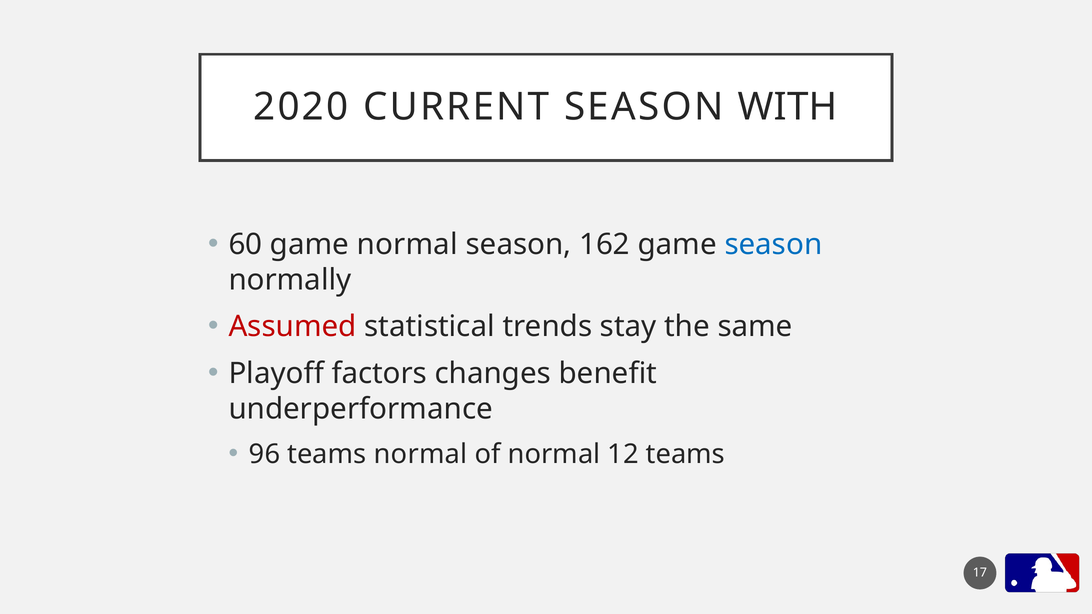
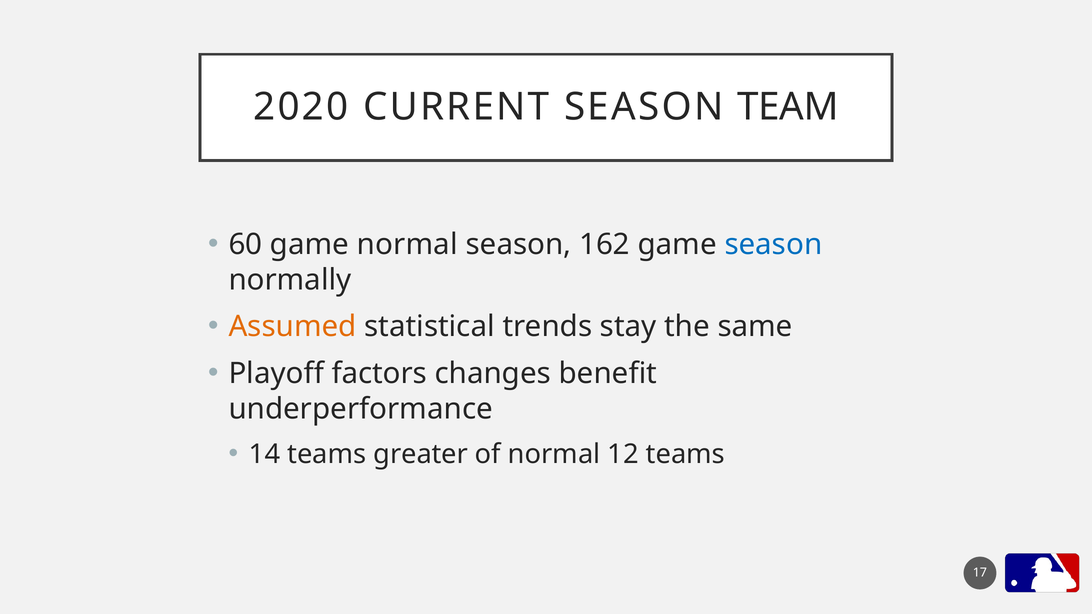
WITH: WITH -> TEAM
Assumed colour: red -> orange
96: 96 -> 14
teams normal: normal -> greater
